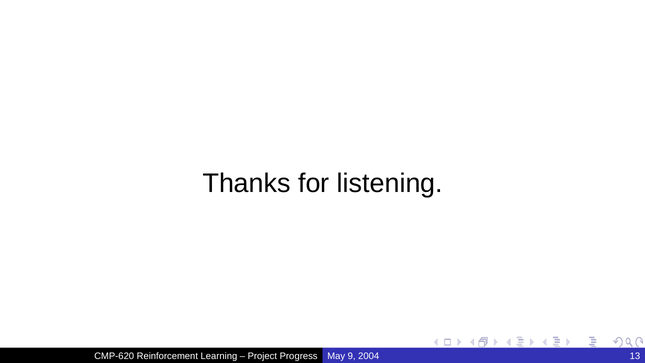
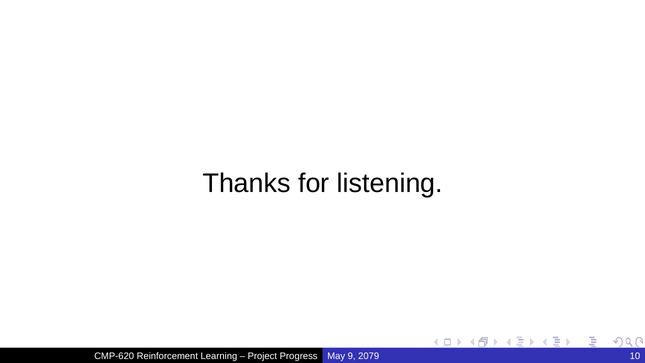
2004: 2004 -> 2079
13: 13 -> 10
